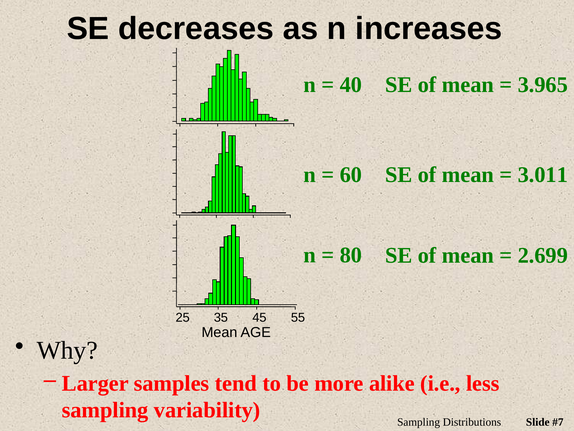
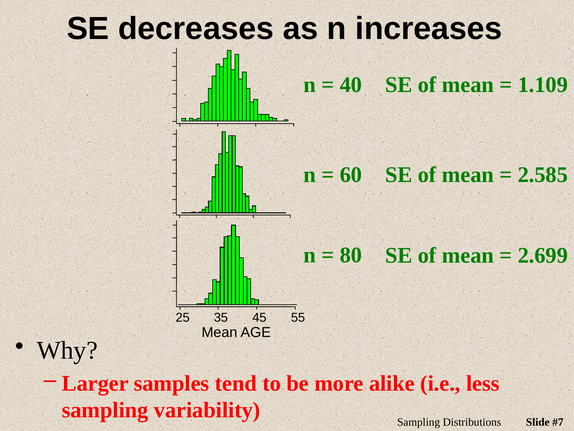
3.965: 3.965 -> 1.109
3.011: 3.011 -> 2.585
